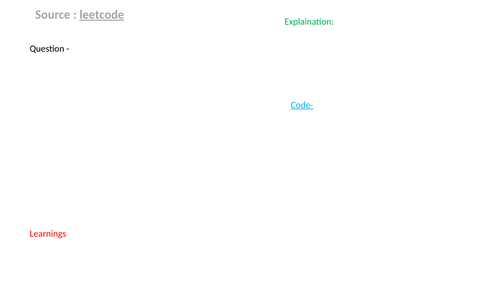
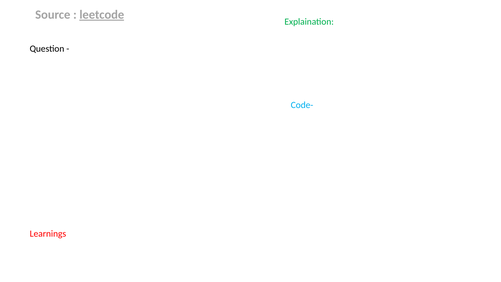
Code- underline: present -> none
